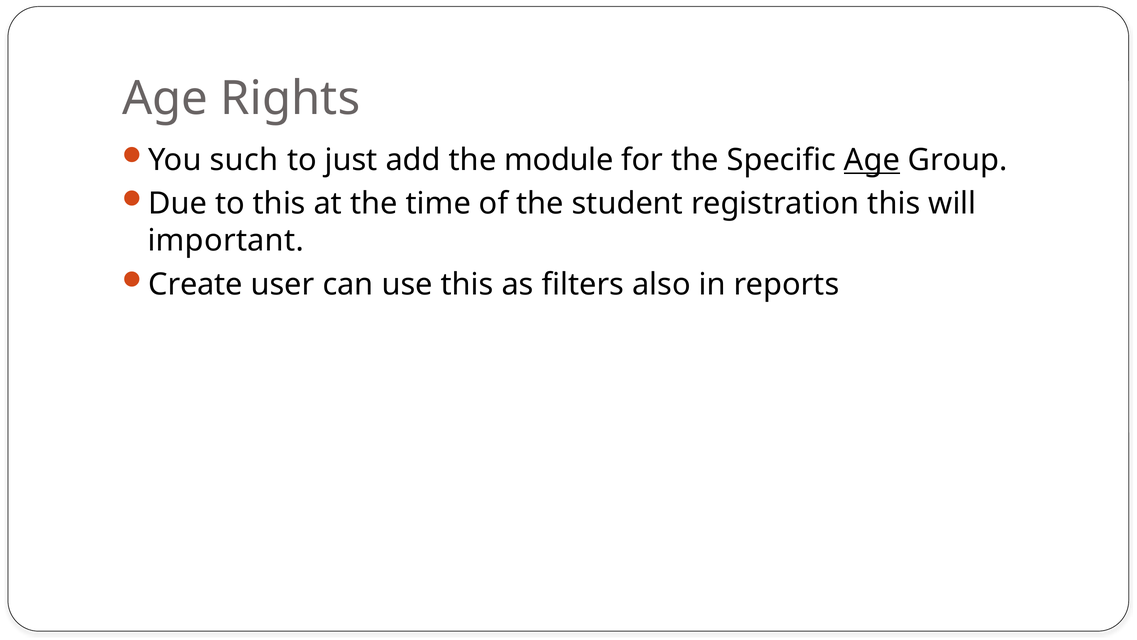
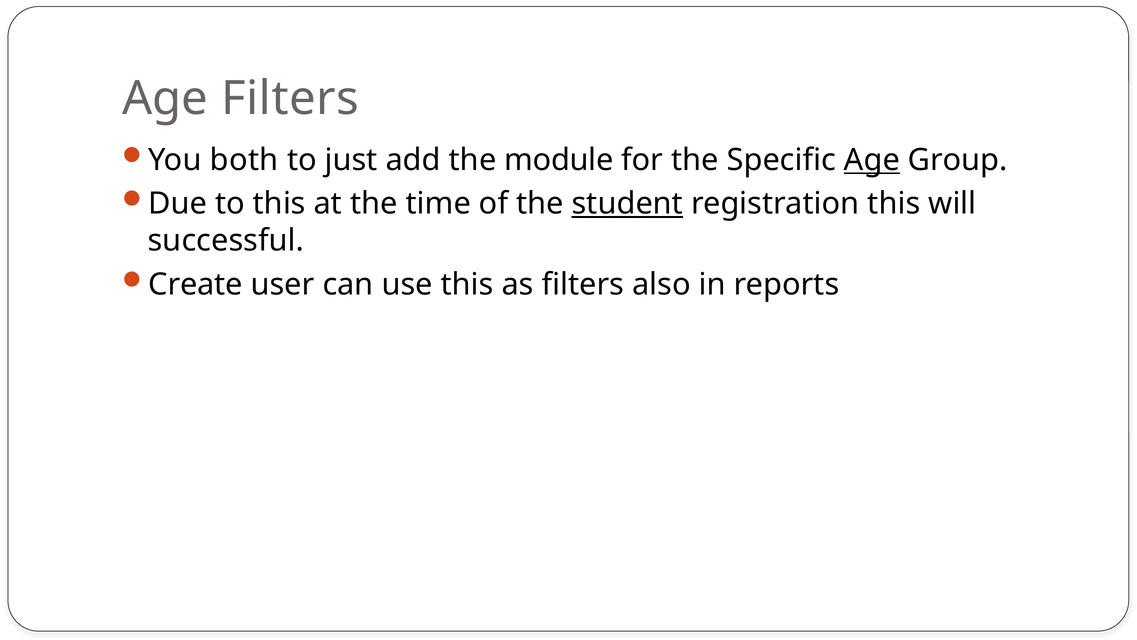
Age Rights: Rights -> Filters
such: such -> both
student underline: none -> present
important: important -> successful
